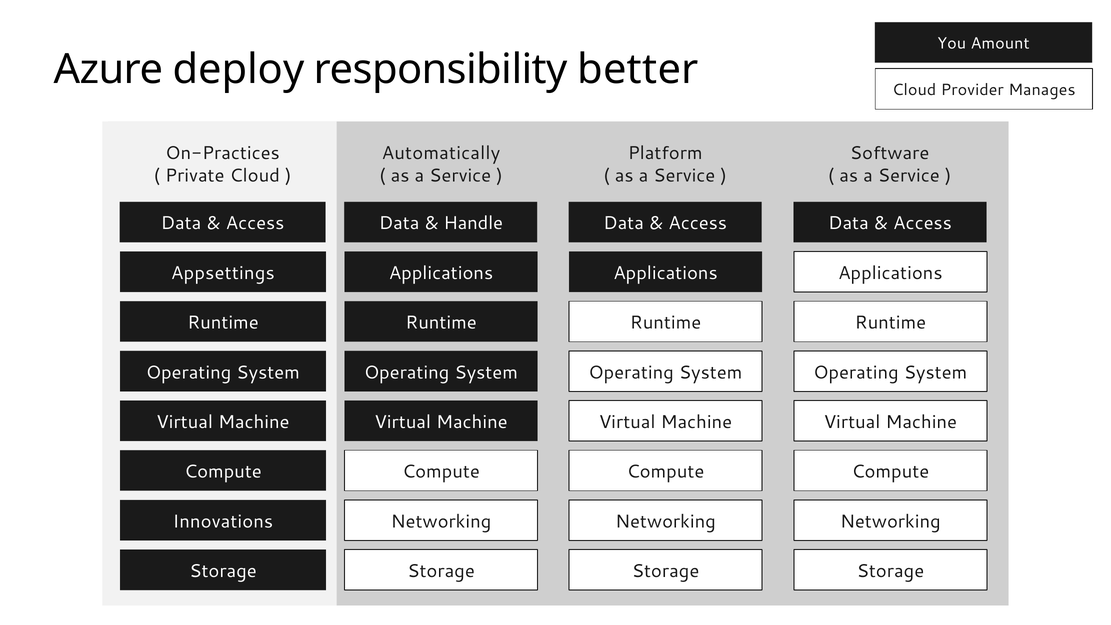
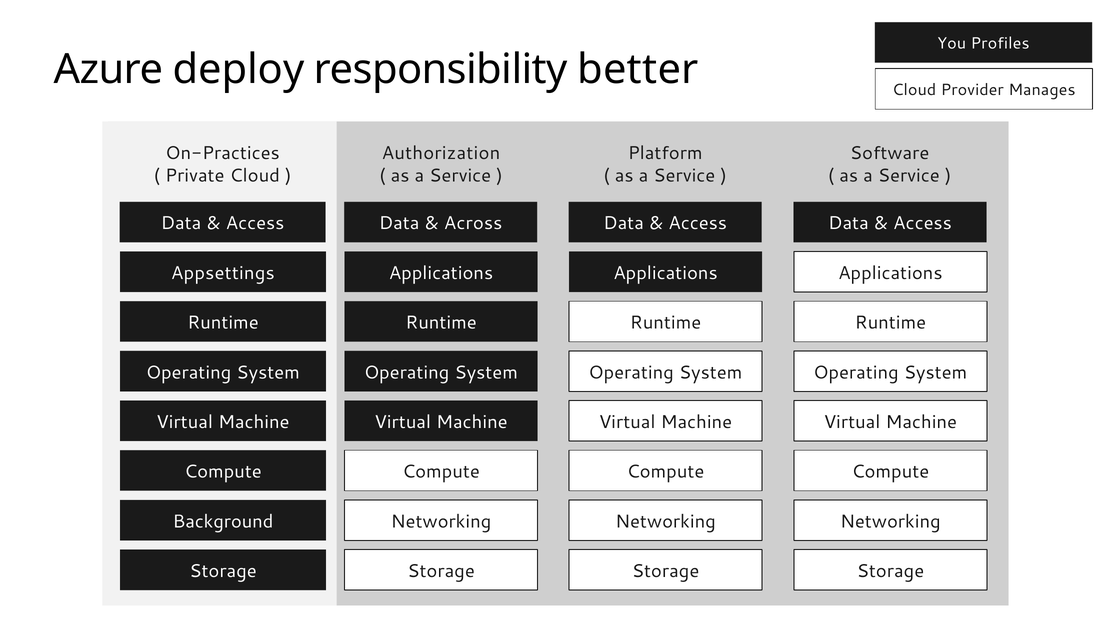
Amount: Amount -> Profiles
Automatically: Automatically -> Authorization
Handle: Handle -> Across
Innovations: Innovations -> Background
